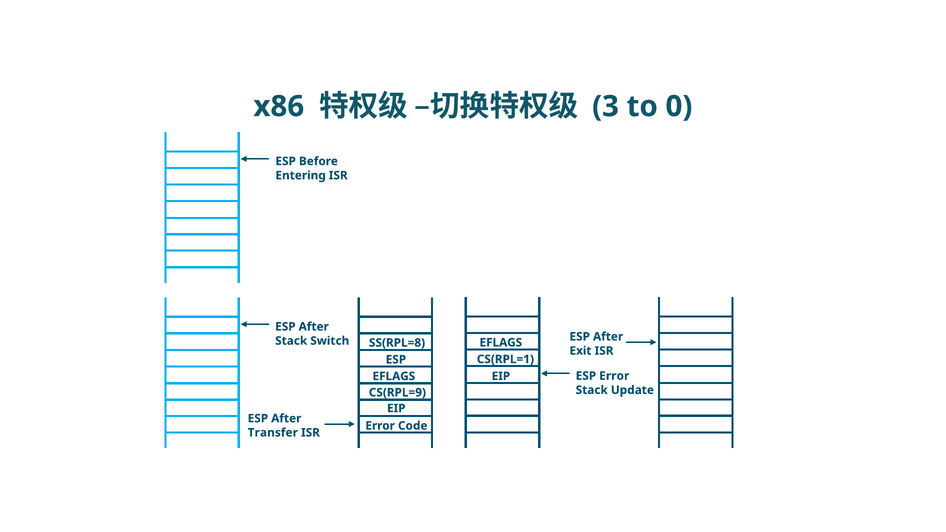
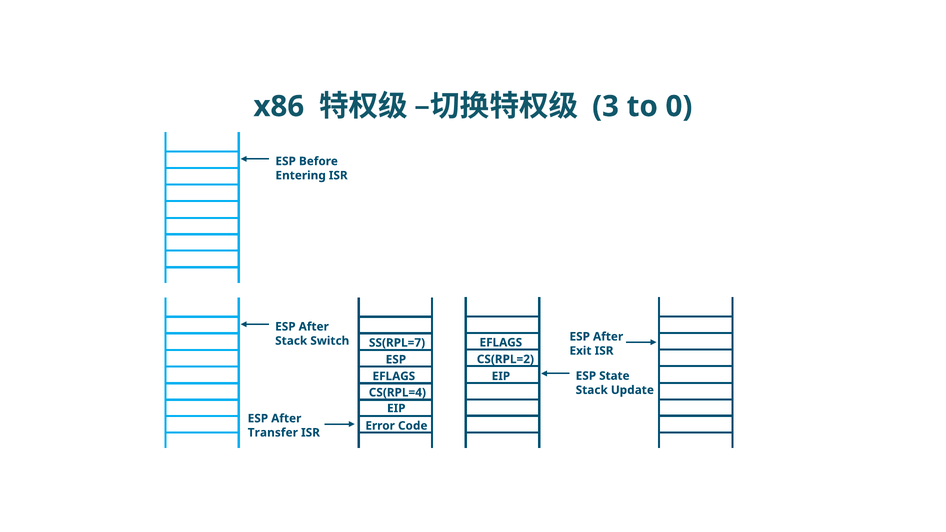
SS(RPL=8: SS(RPL=8 -> SS(RPL=7
CS(RPL=1: CS(RPL=1 -> CS(RPL=2
ESP Error: Error -> State
CS(RPL=9: CS(RPL=9 -> CS(RPL=4
